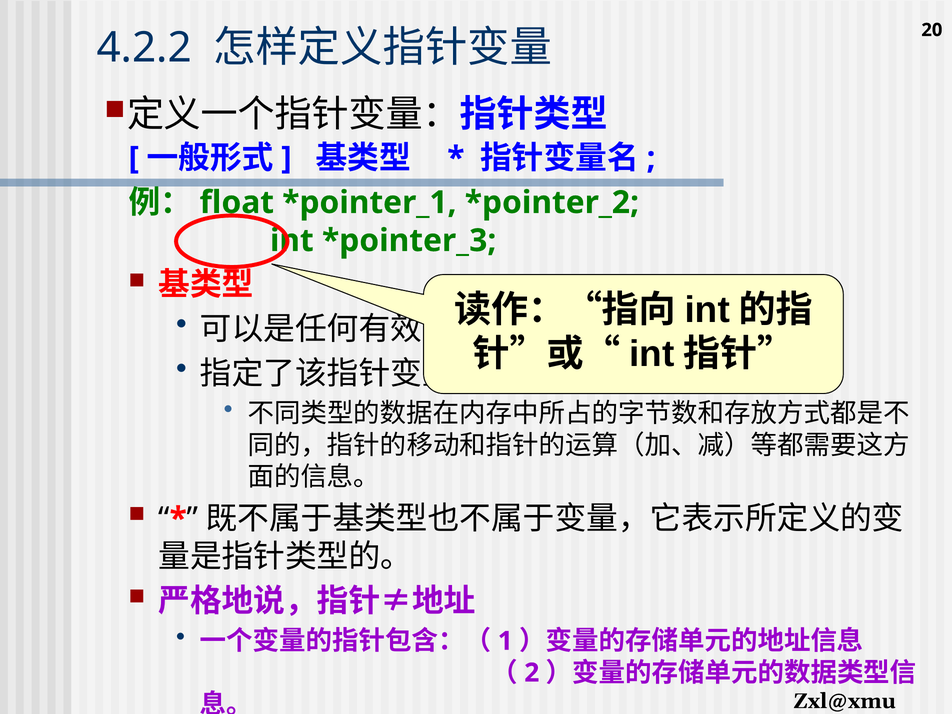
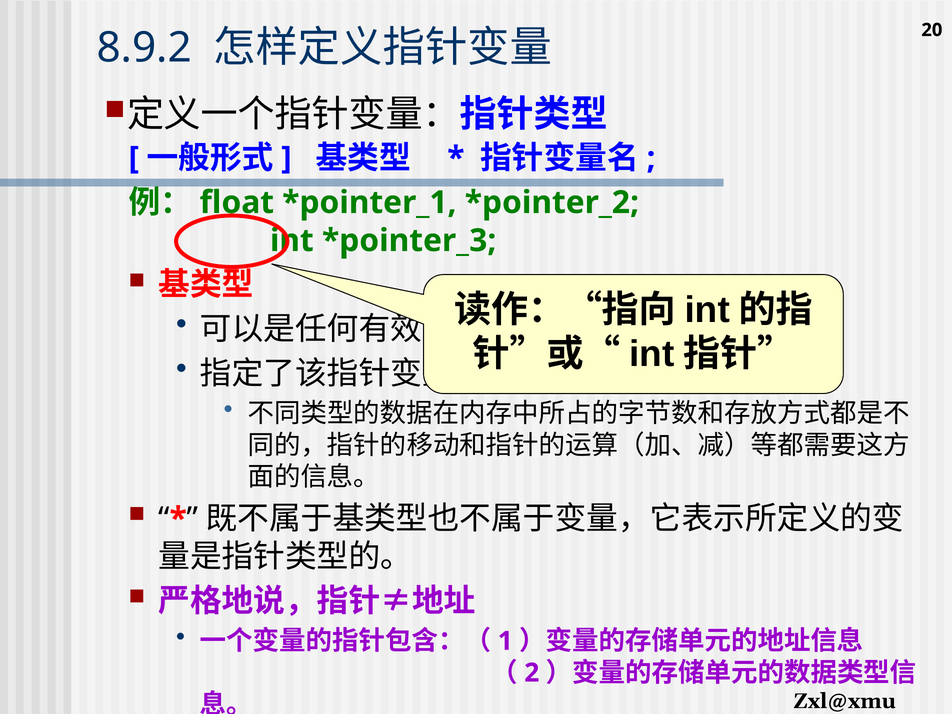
4.2.2: 4.2.2 -> 8.9.2
